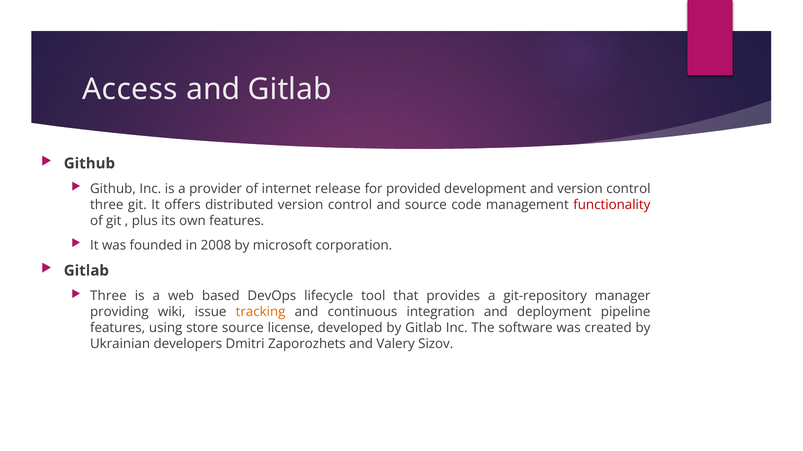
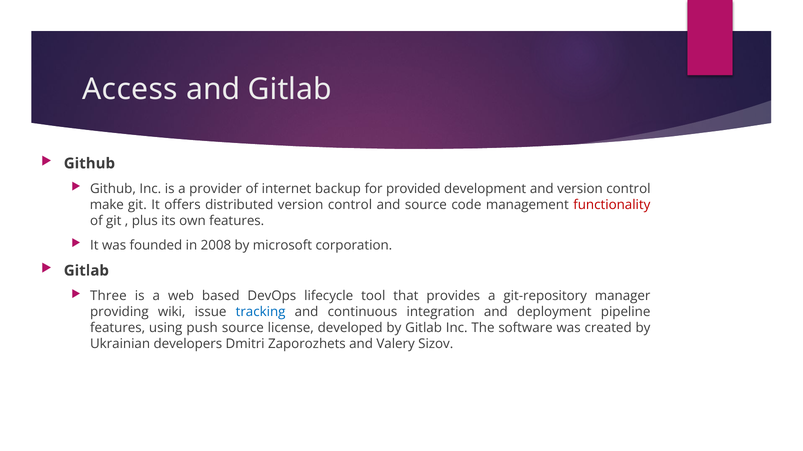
release: release -> backup
three at (107, 205): three -> make
tracking colour: orange -> blue
store: store -> push
